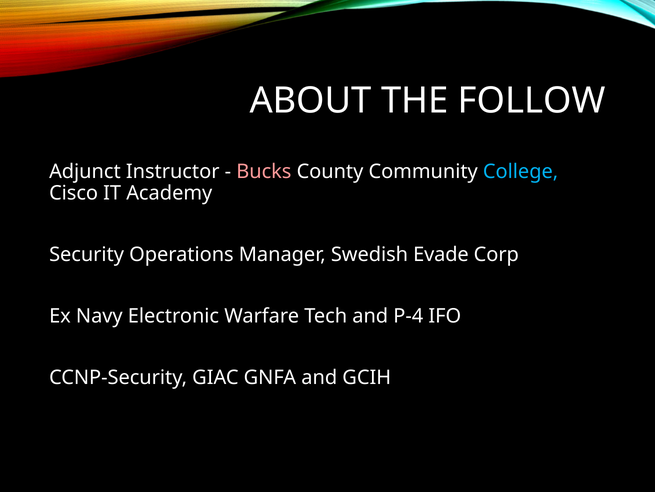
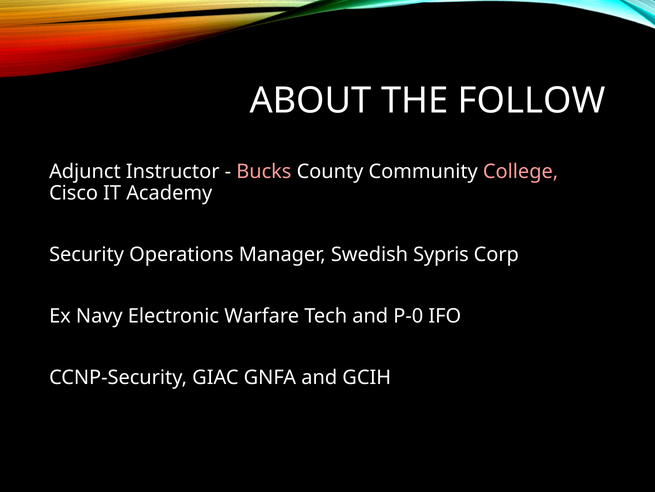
College colour: light blue -> pink
Evade: Evade -> Sypris
P-4: P-4 -> P-0
